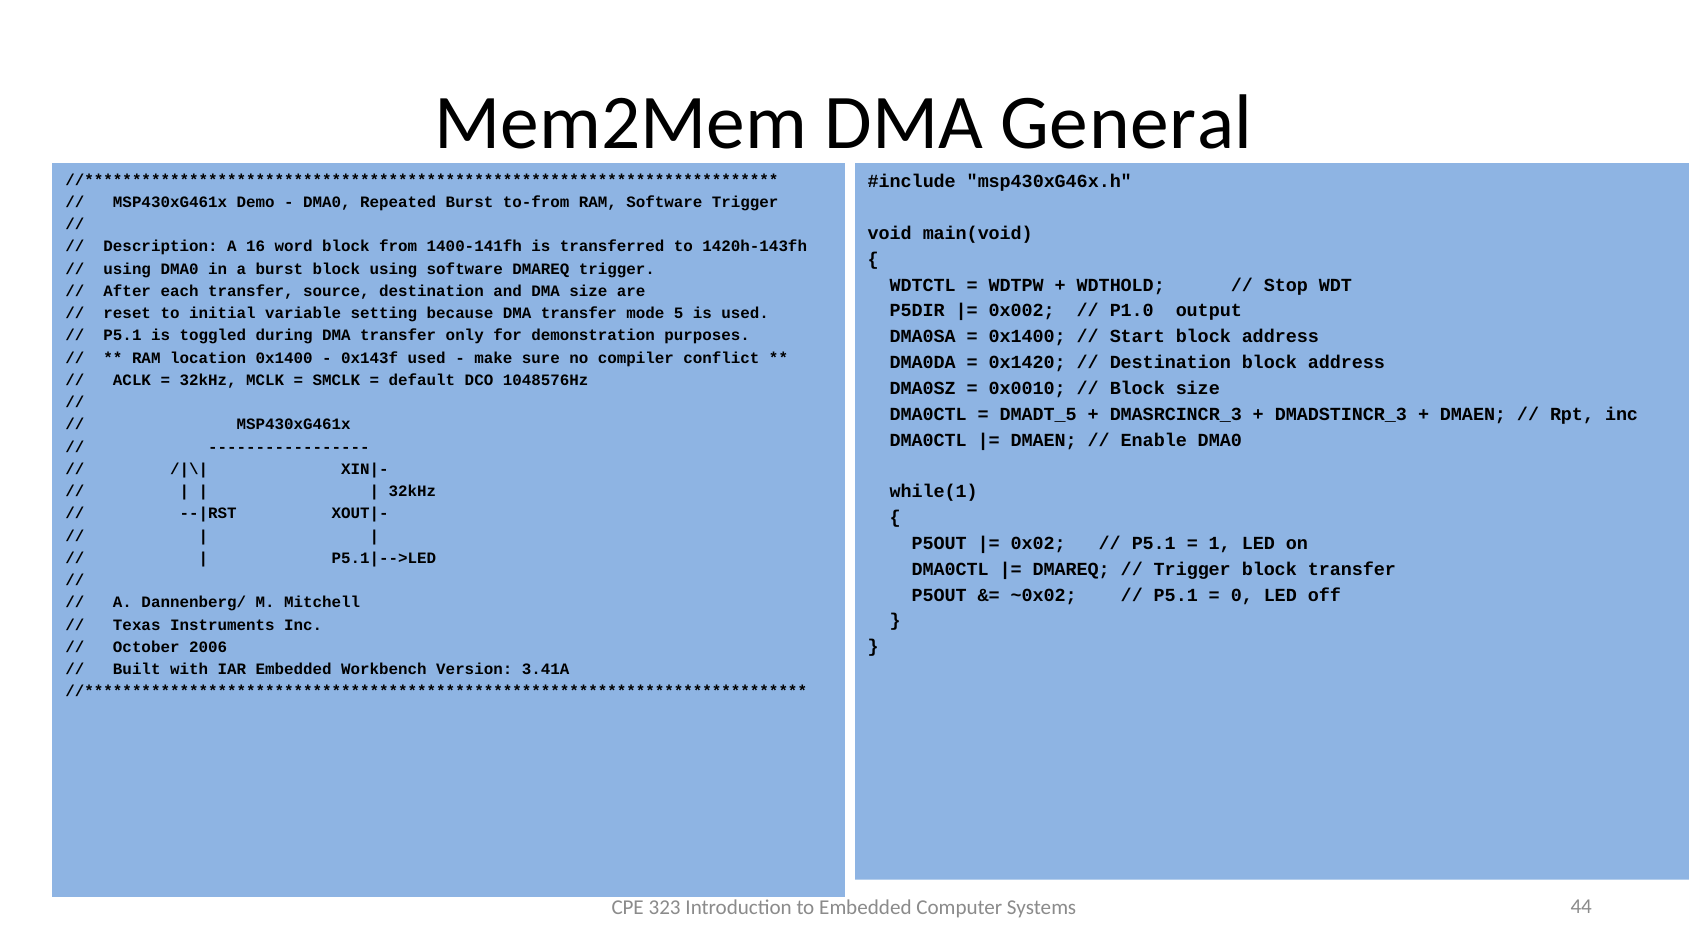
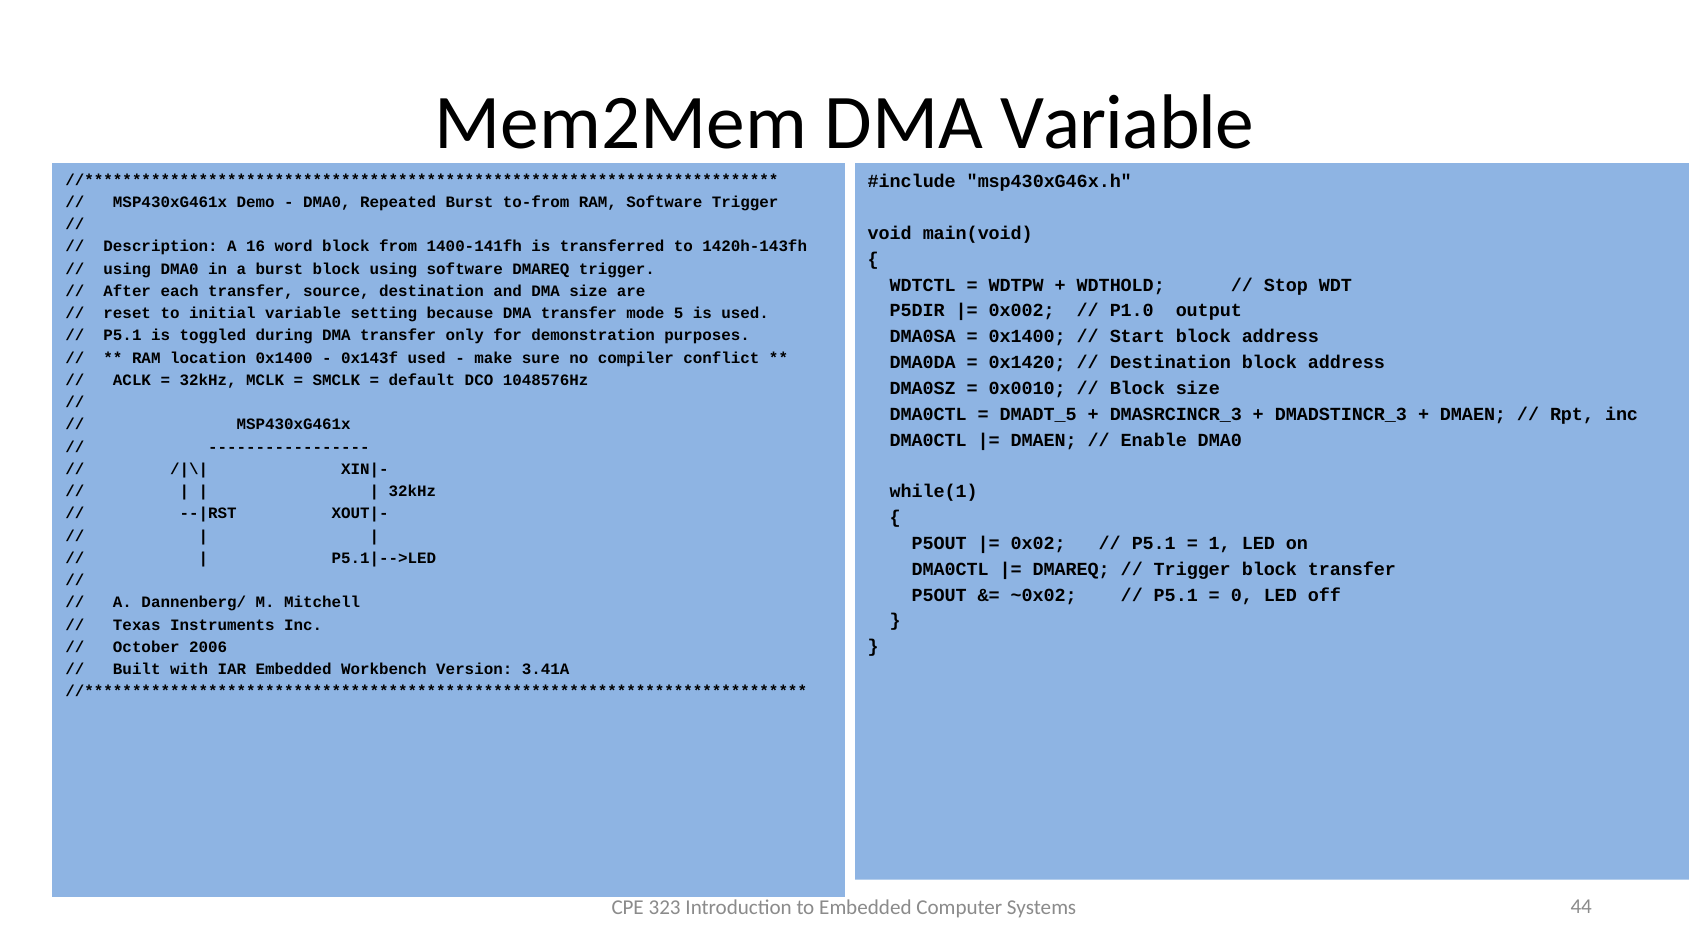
DMA General: General -> Variable
